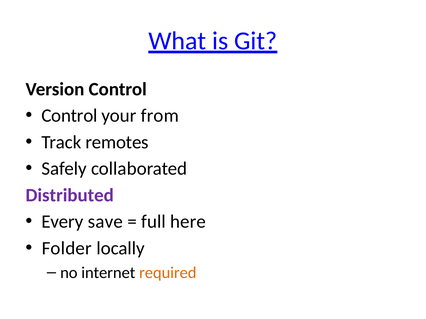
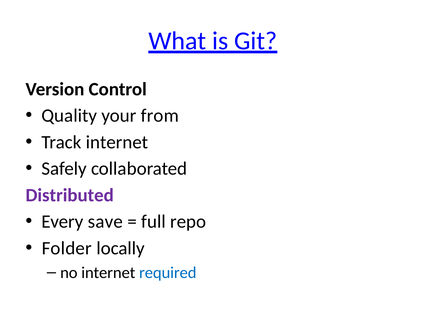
Control at (69, 116): Control -> Quality
Track remotes: remotes -> internet
here: here -> repo
required colour: orange -> blue
